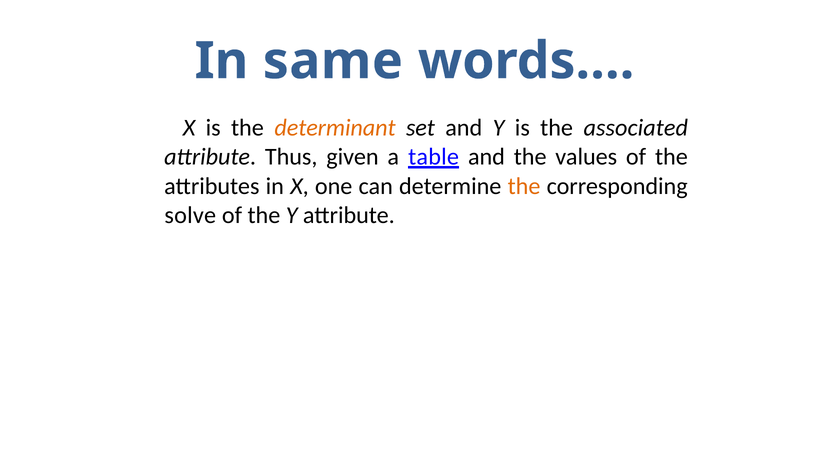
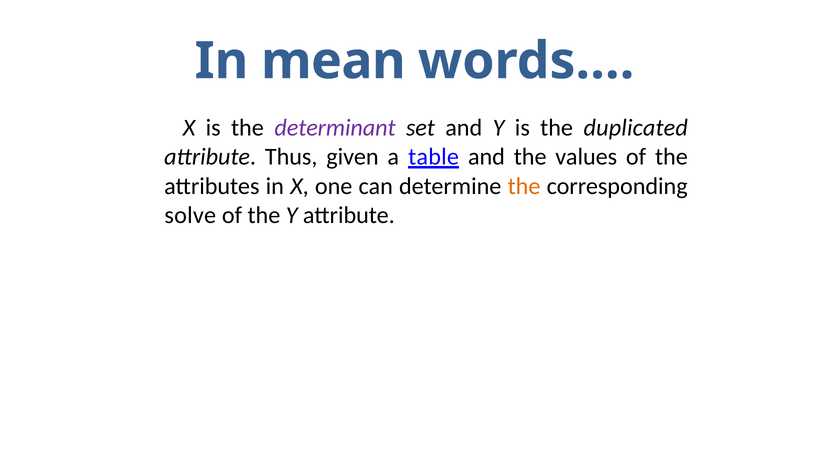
same: same -> mean
determinant colour: orange -> purple
associated: associated -> duplicated
